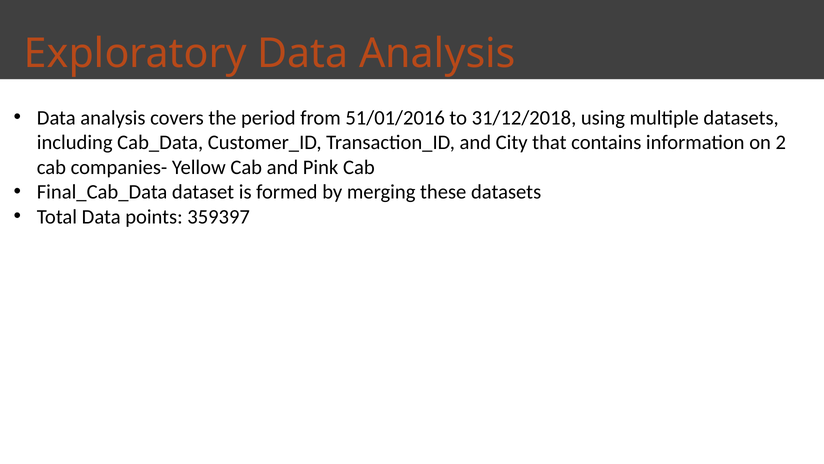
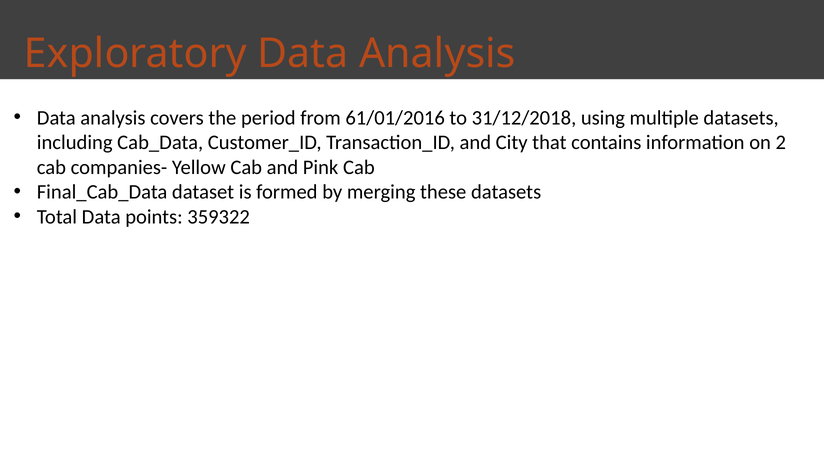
51/01/2016: 51/01/2016 -> 61/01/2016
359397: 359397 -> 359322
